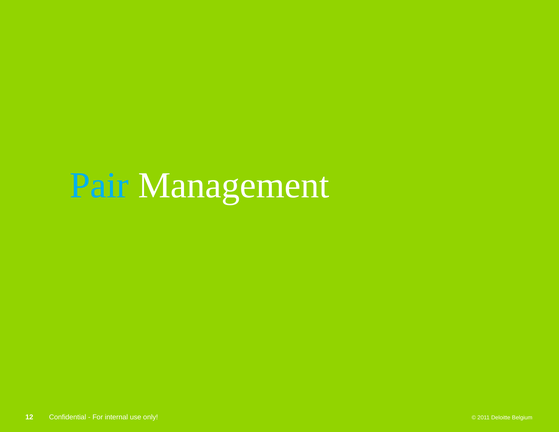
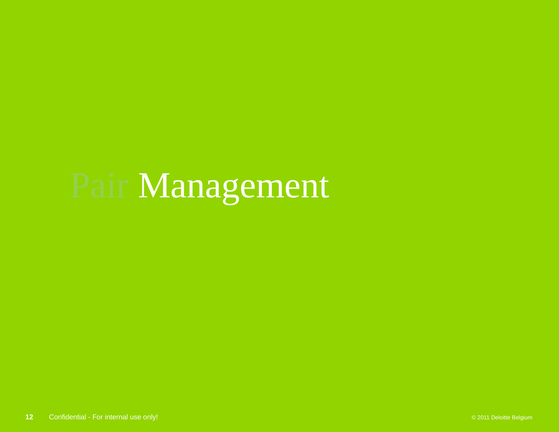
Pair colour: light blue -> light green
